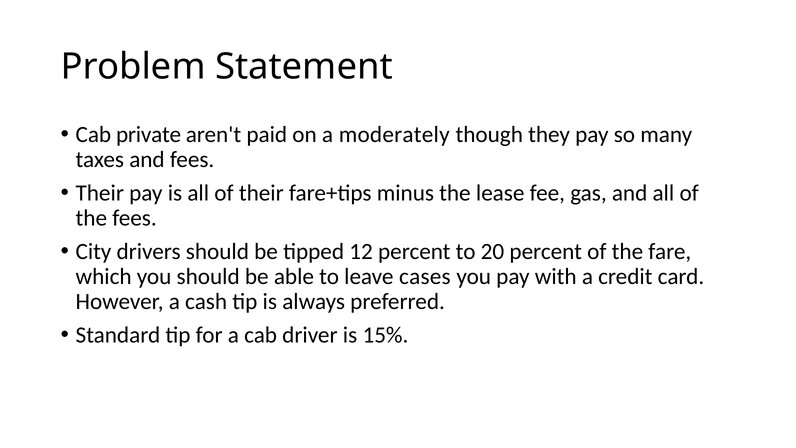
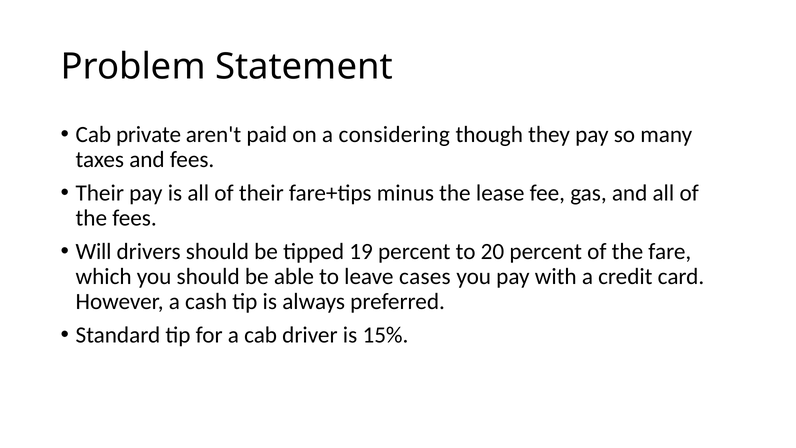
moderately: moderately -> considering
City: City -> Will
12: 12 -> 19
